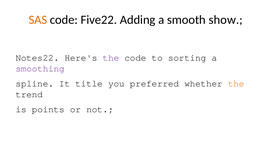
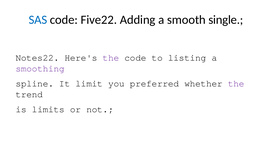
SAS colour: orange -> blue
show: show -> single
sorting: sorting -> listing
title: title -> limit
the at (236, 83) colour: orange -> purple
points: points -> limits
